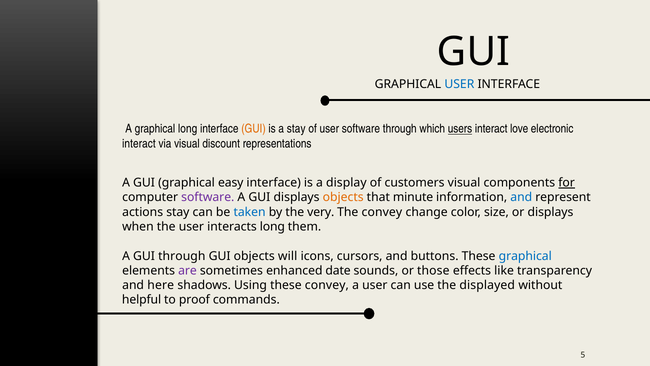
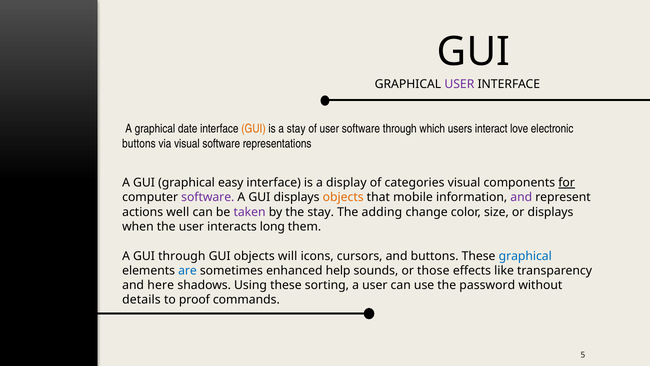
USER at (459, 84) colour: blue -> purple
graphical long: long -> date
users underline: present -> none
interact at (139, 143): interact -> buttons
visual discount: discount -> software
customers: customers -> categories
minute: minute -> mobile
and at (521, 197) colour: blue -> purple
actions stay: stay -> well
taken colour: blue -> purple
the very: very -> stay
The convey: convey -> adding
are colour: purple -> blue
date: date -> help
these convey: convey -> sorting
displayed: displayed -> password
helpful: helpful -> details
